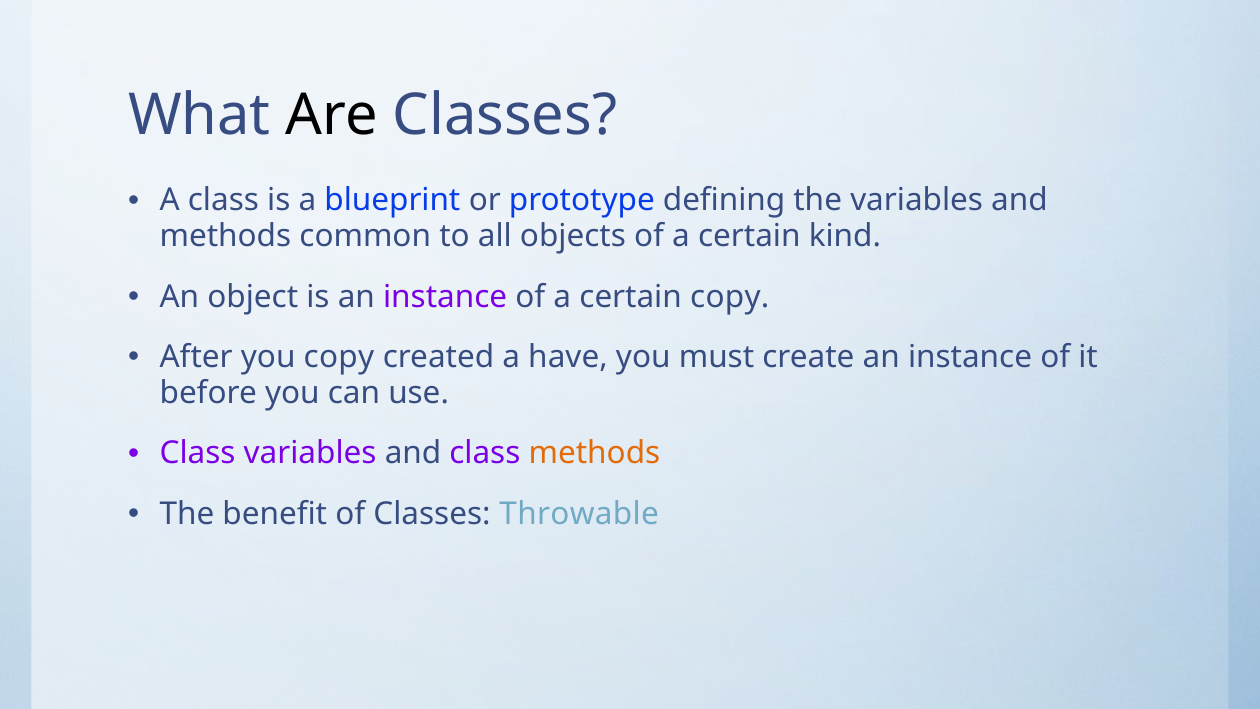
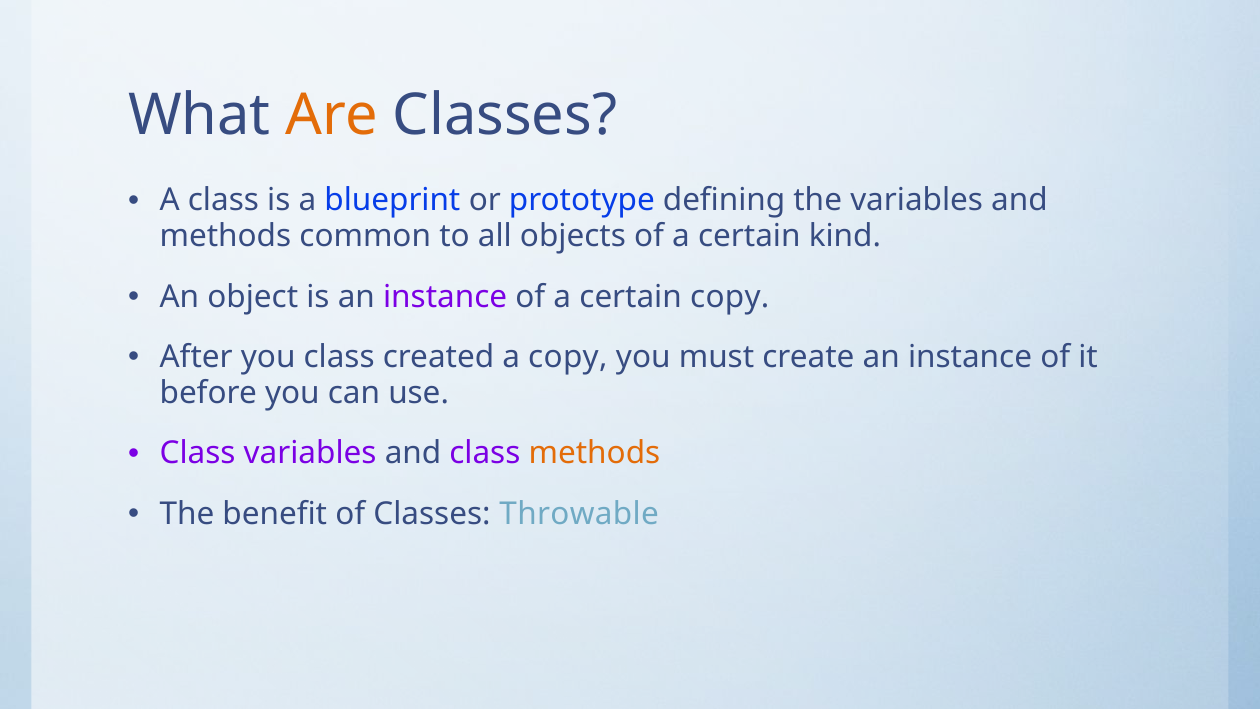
Are colour: black -> orange
you copy: copy -> class
a have: have -> copy
